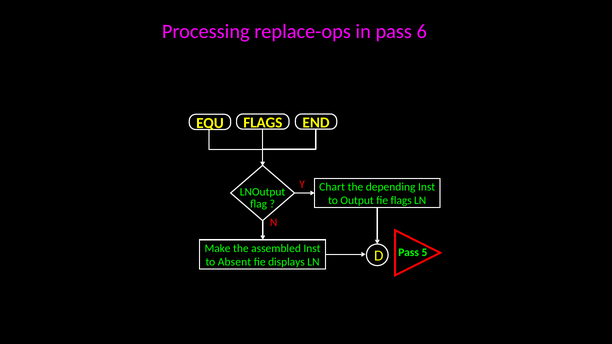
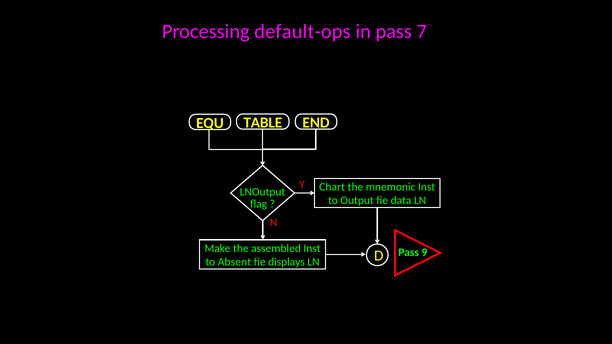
replace-ops: replace-ops -> default-ops
6: 6 -> 7
FLAGS at (263, 123): FLAGS -> TABLE
depending: depending -> mnemonic
fie flags: flags -> data
5: 5 -> 9
